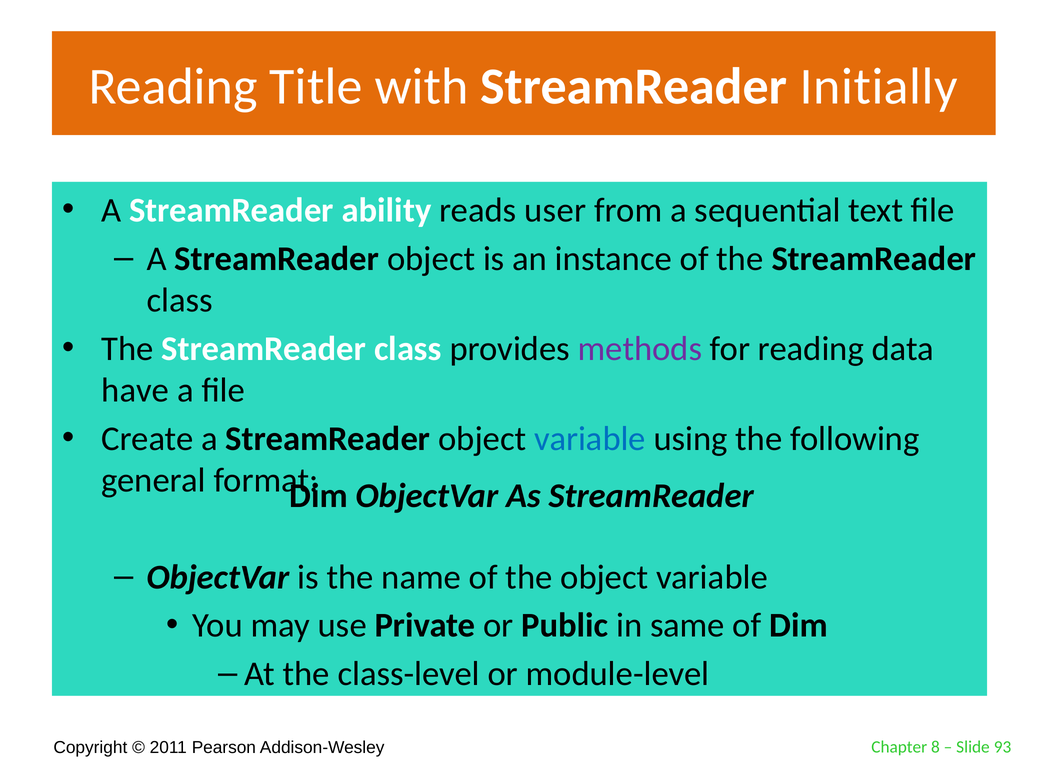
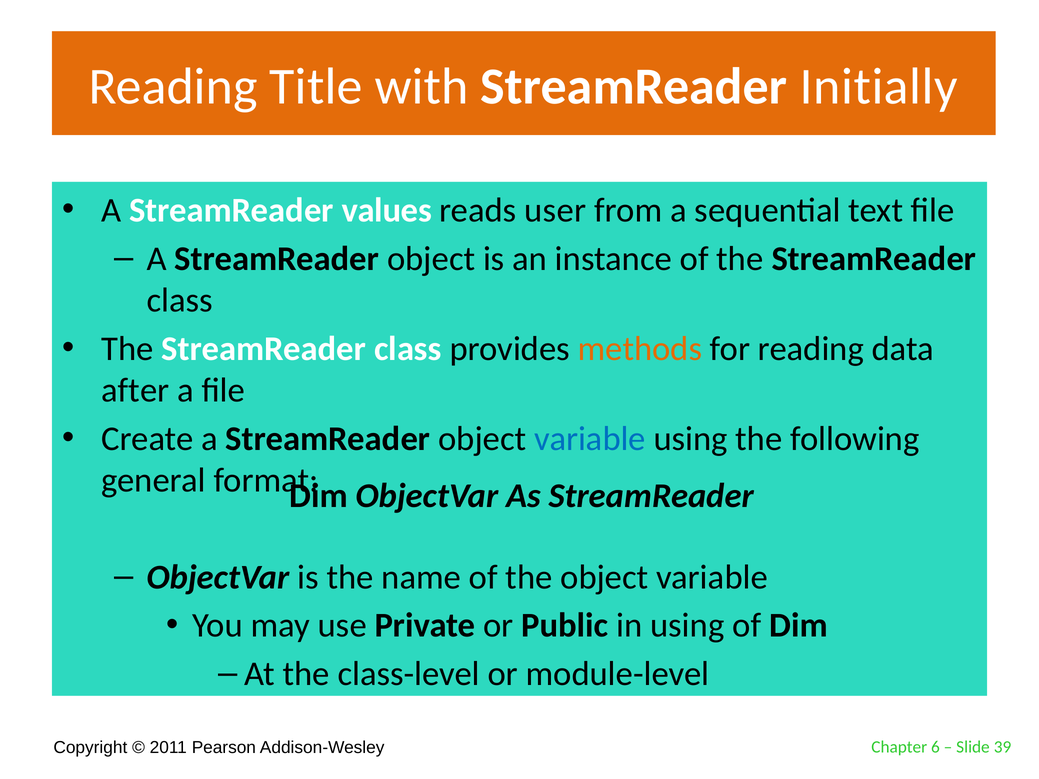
ability: ability -> values
methods colour: purple -> orange
have: have -> after
in same: same -> using
8: 8 -> 6
93: 93 -> 39
